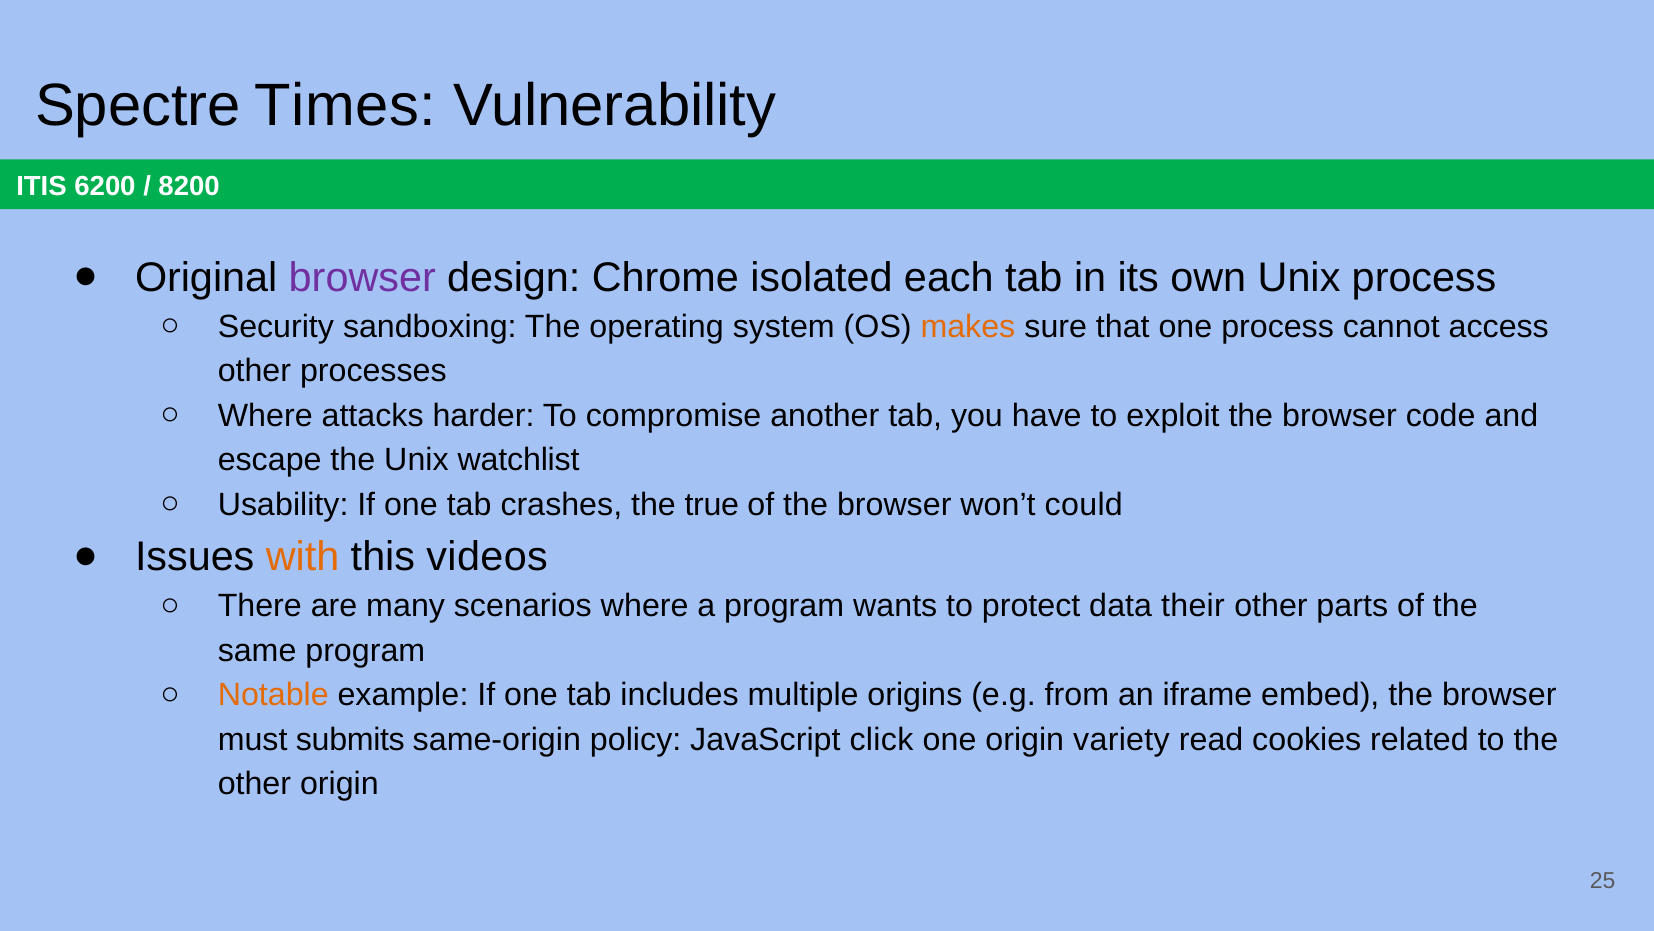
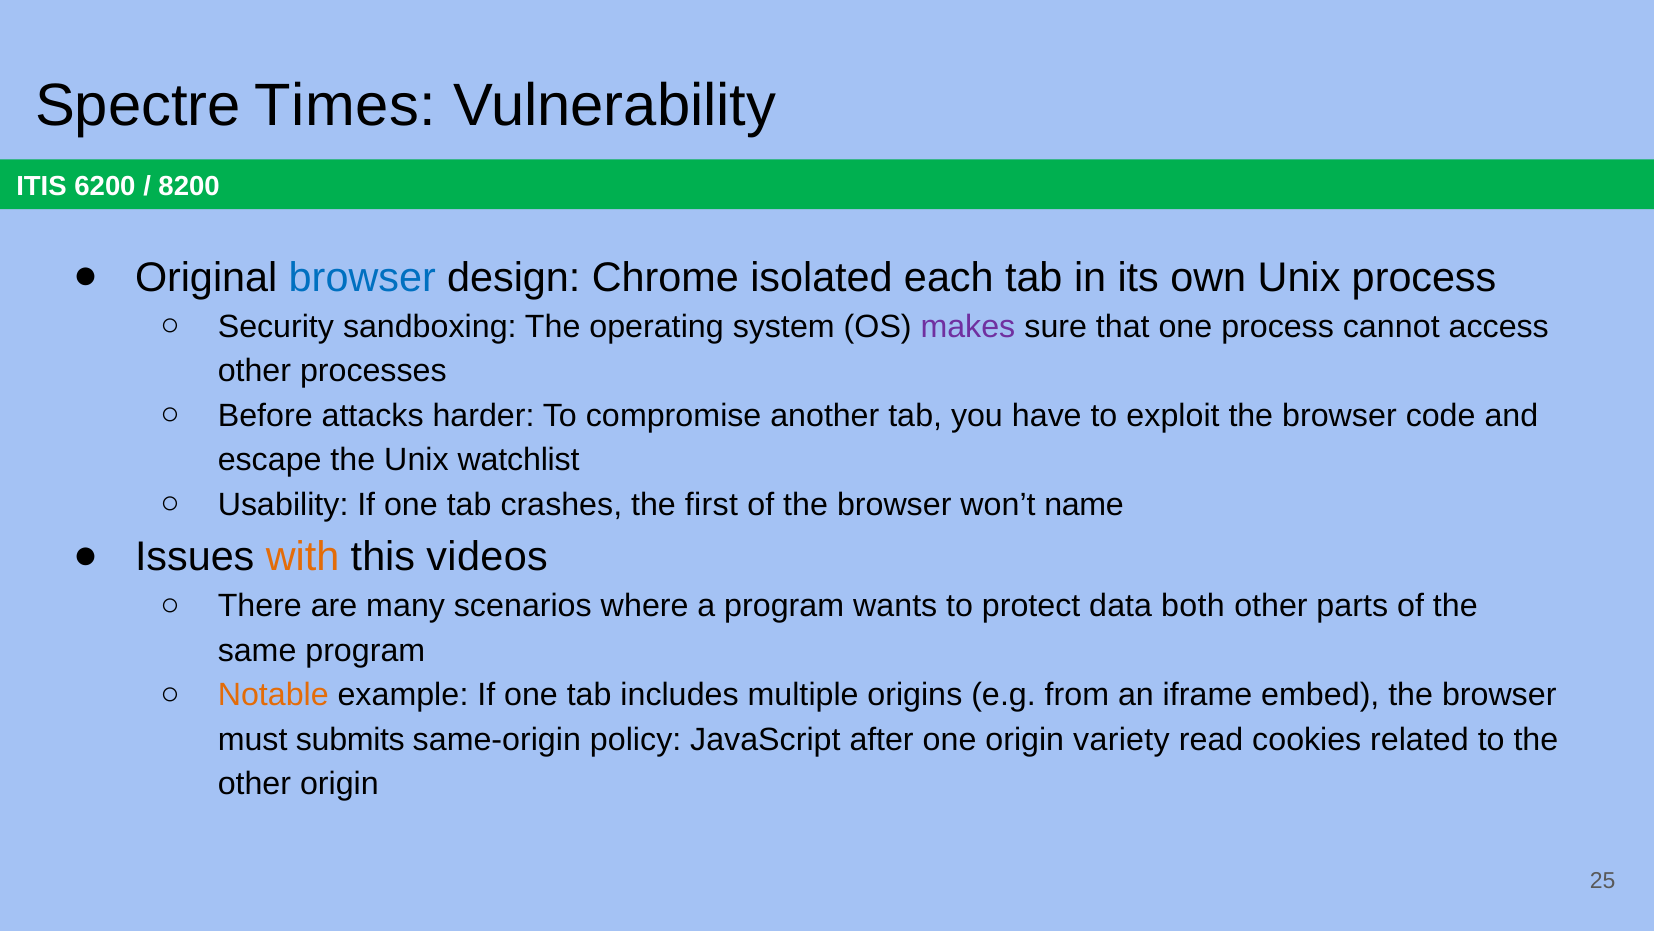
browser at (362, 277) colour: purple -> blue
makes colour: orange -> purple
Where at (265, 415): Where -> Before
true: true -> first
could: could -> name
their: their -> both
click: click -> after
